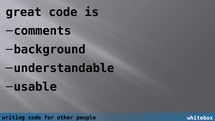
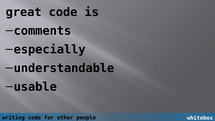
background: background -> especially
